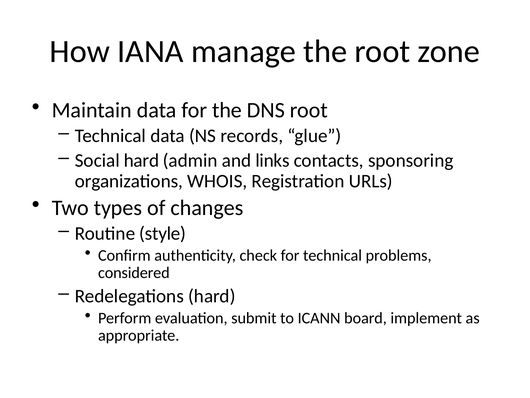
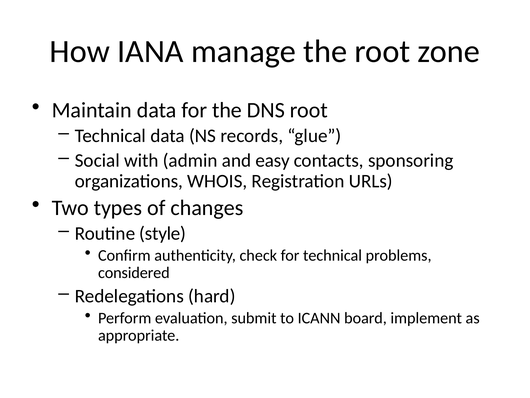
Social hard: hard -> with
links: links -> easy
